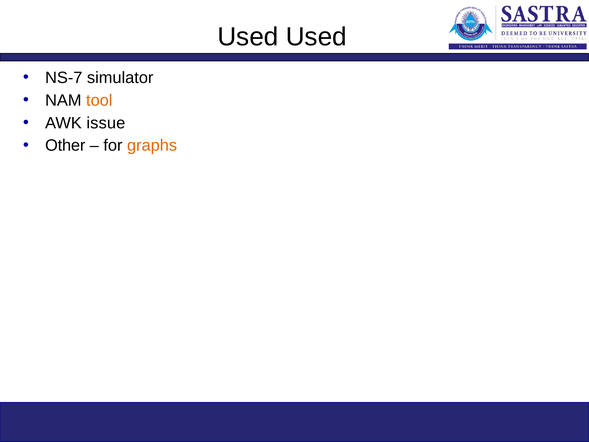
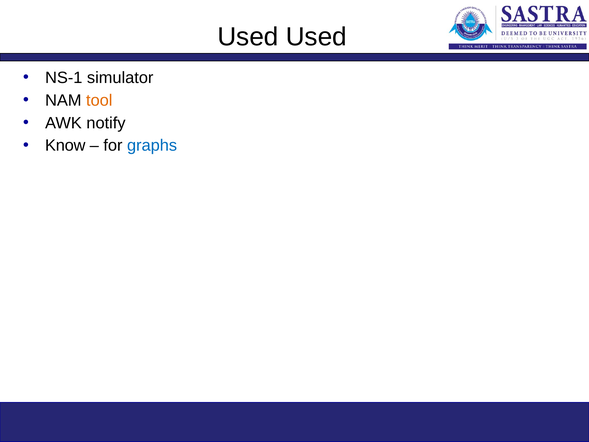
NS-7: NS-7 -> NS-1
issue: issue -> notify
Other: Other -> Know
graphs colour: orange -> blue
